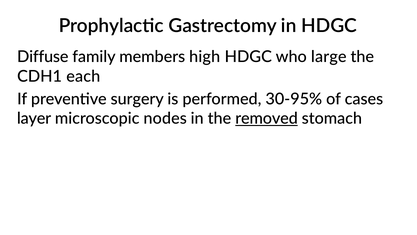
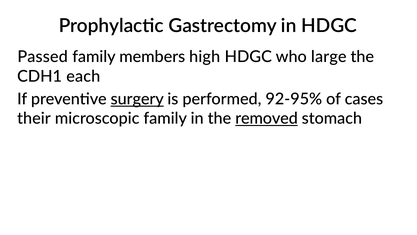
Diffuse: Diffuse -> Passed
surgery underline: none -> present
30-95%: 30-95% -> 92-95%
layer: layer -> their
microscopic nodes: nodes -> family
